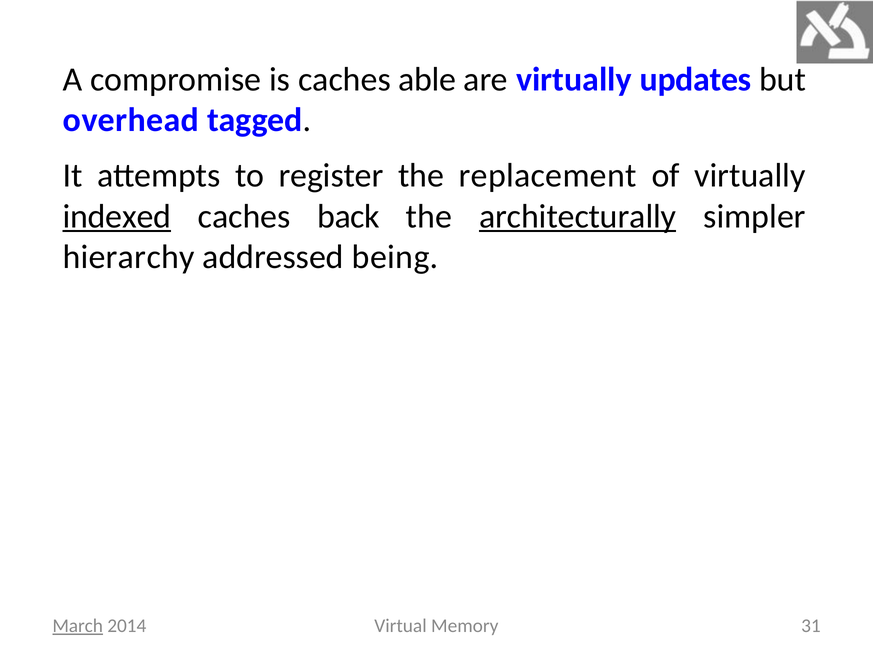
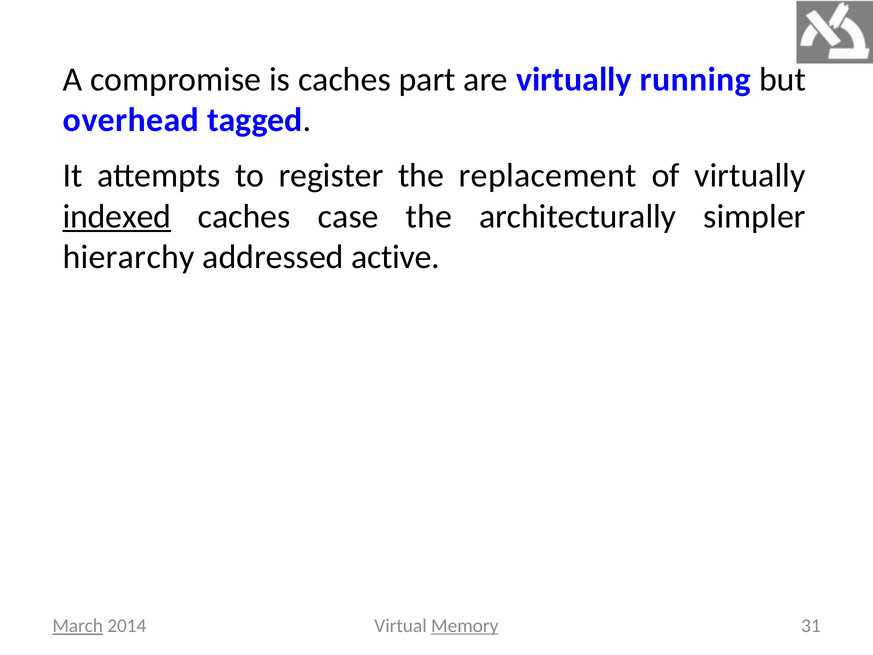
able: able -> part
updates: updates -> running
back: back -> case
architecturally underline: present -> none
being: being -> active
Memory underline: none -> present
